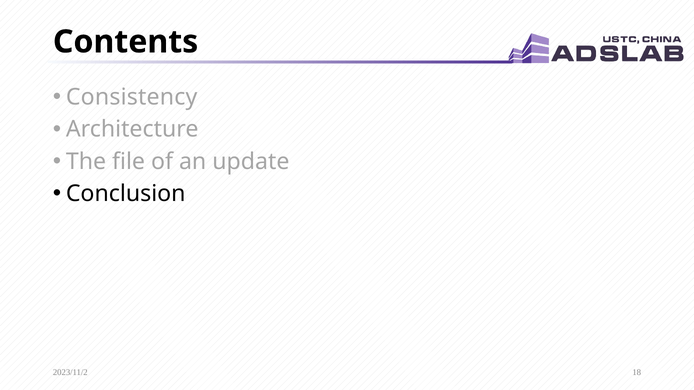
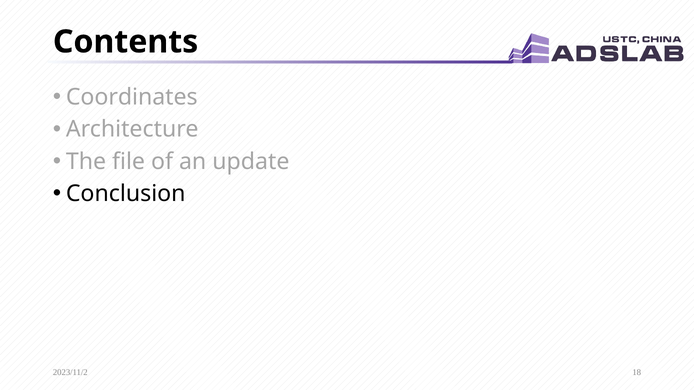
Consistency: Consistency -> Coordinates
